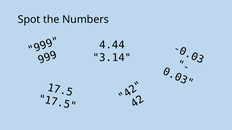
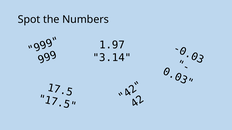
4.44: 4.44 -> 1.97
